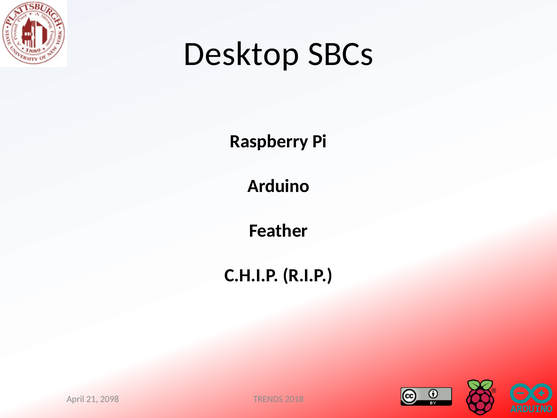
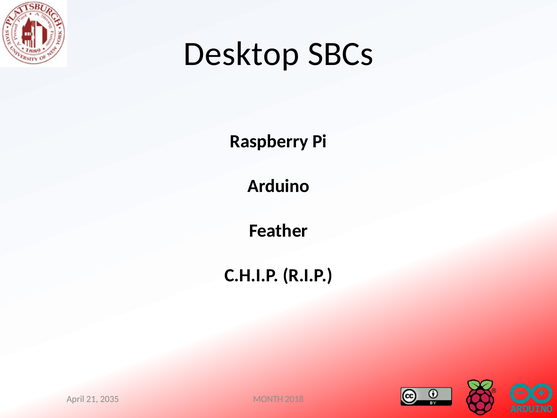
TRENDS: TRENDS -> MONTH
2098: 2098 -> 2035
